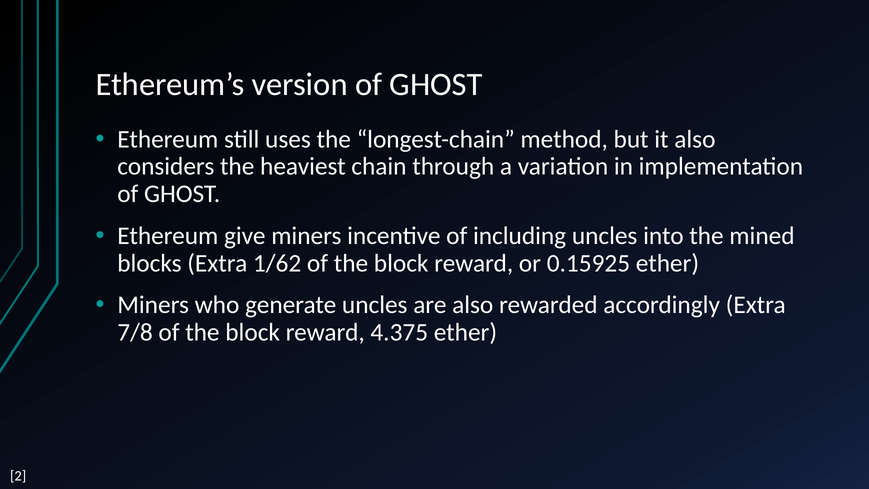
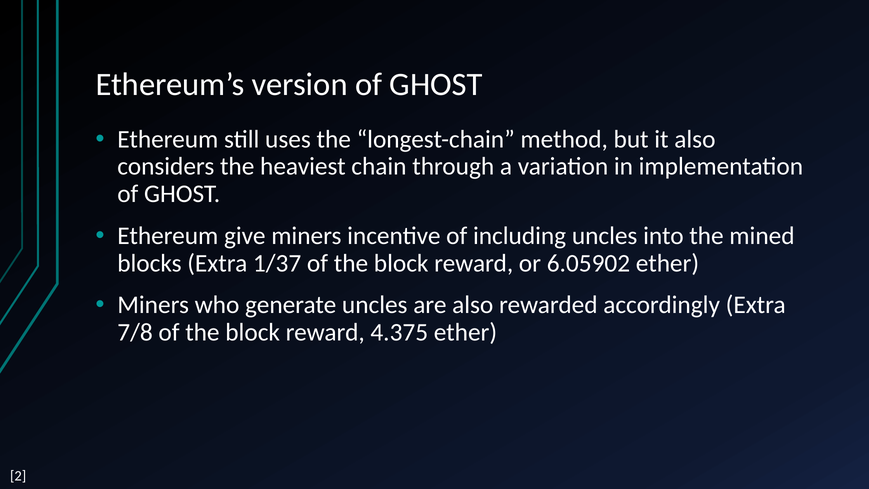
1/62: 1/62 -> 1/37
0.15925: 0.15925 -> 6.05902
